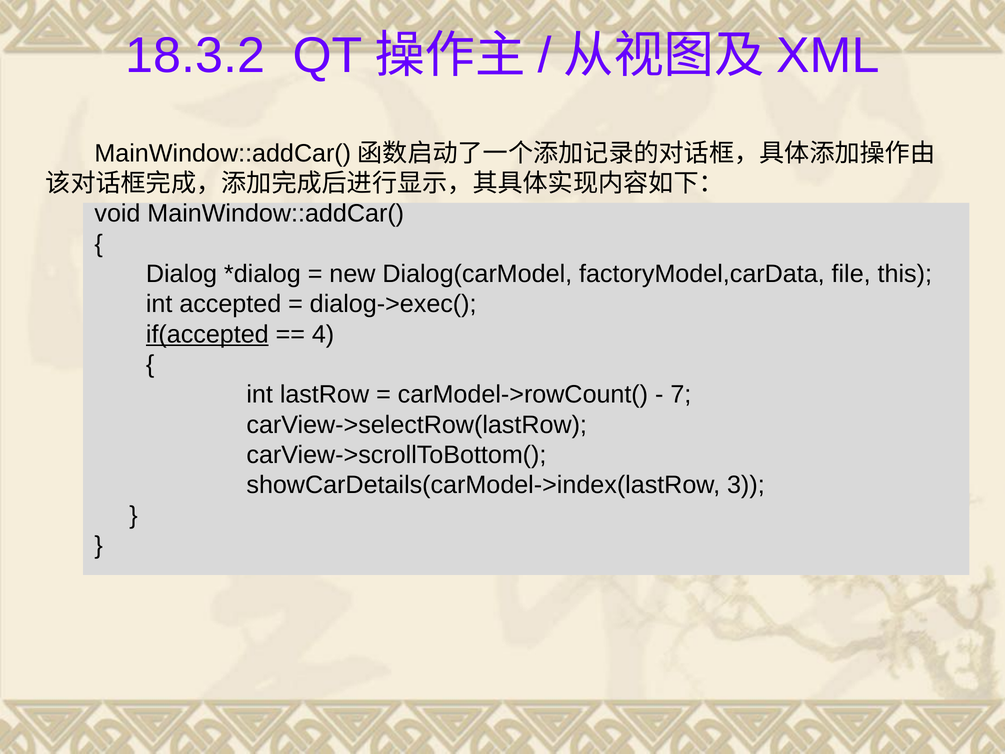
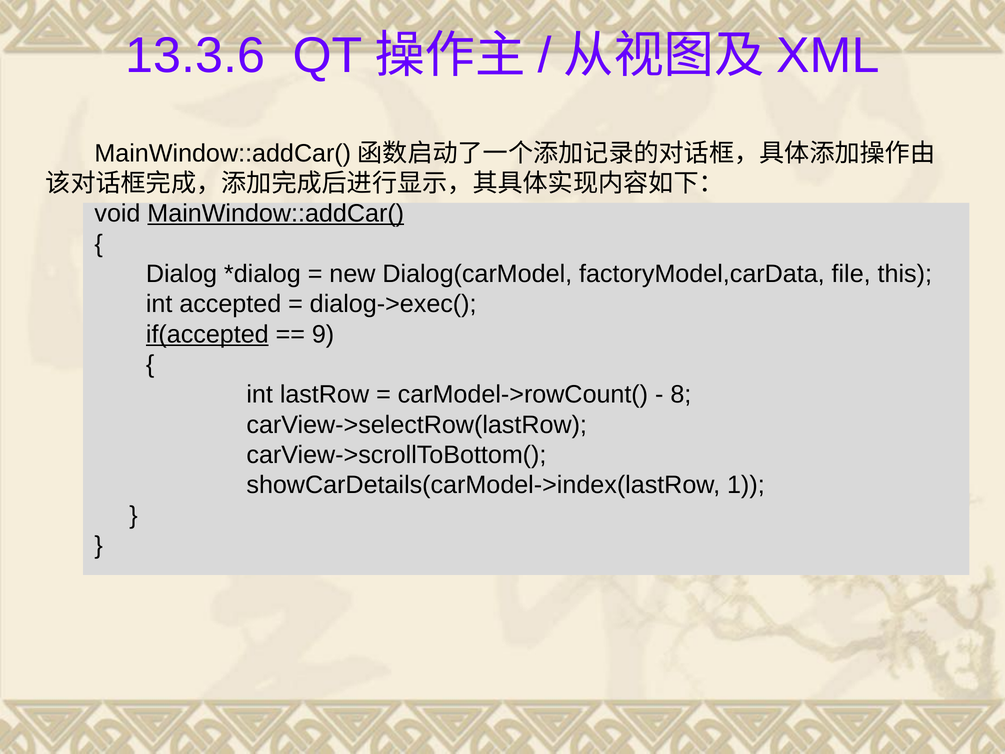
18.3.2: 18.3.2 -> 13.3.6
MainWindow::addCar( underline: none -> present
4: 4 -> 9
7: 7 -> 8
3: 3 -> 1
